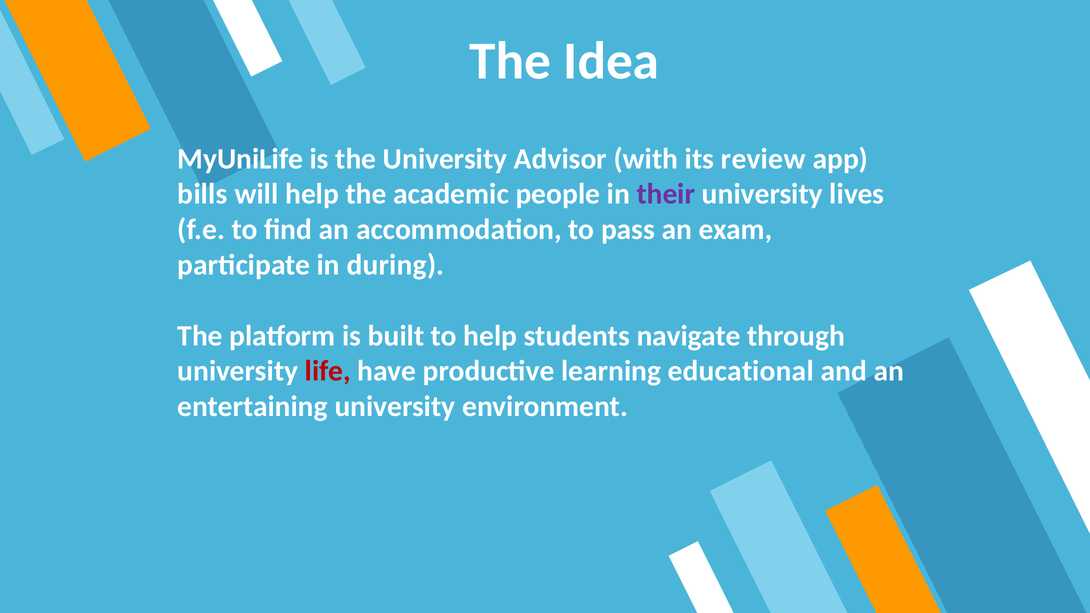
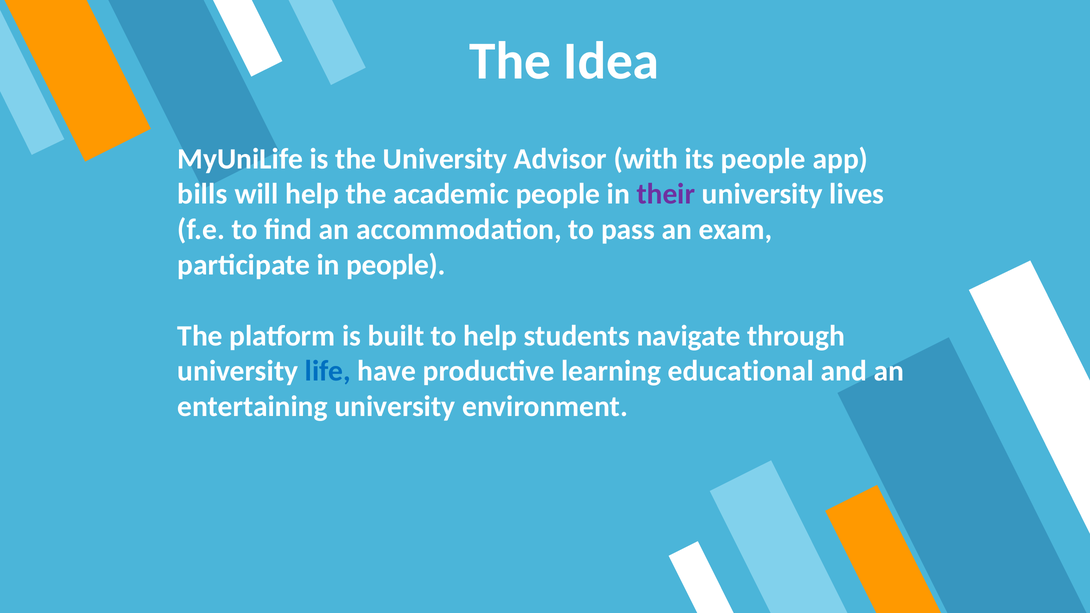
its review: review -> people
in during: during -> people
life colour: red -> blue
